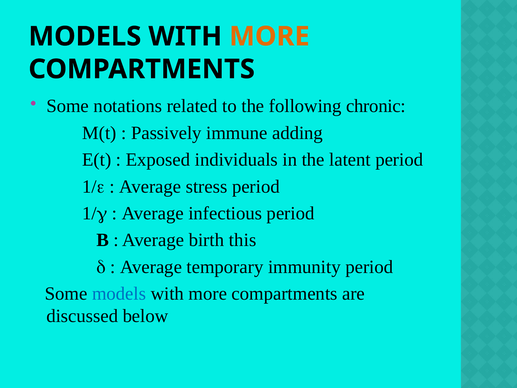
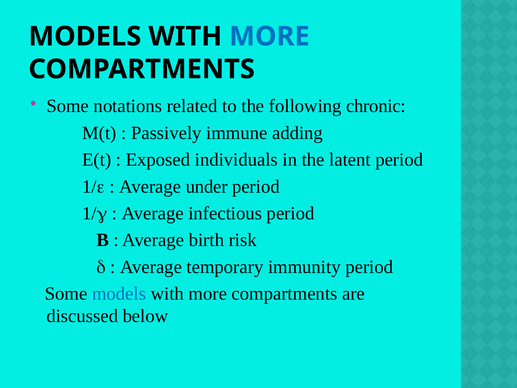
MORE at (269, 36) colour: orange -> blue
stress: stress -> under
this: this -> risk
